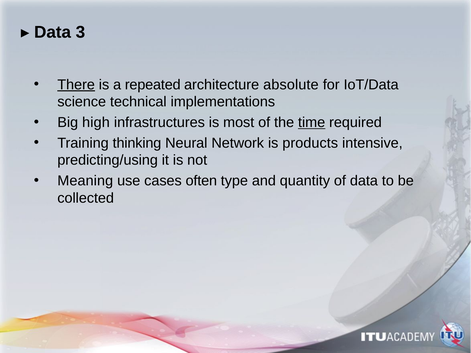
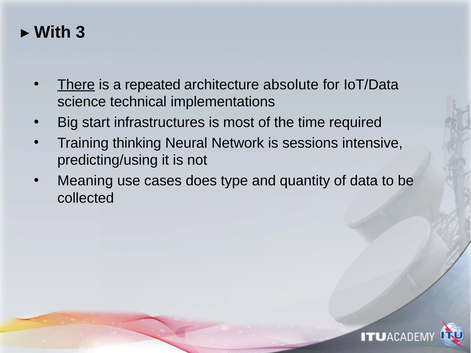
Data at (53, 32): Data -> With
high: high -> start
time underline: present -> none
products: products -> sessions
often: often -> does
